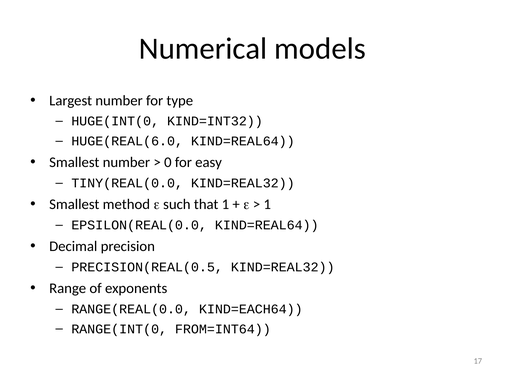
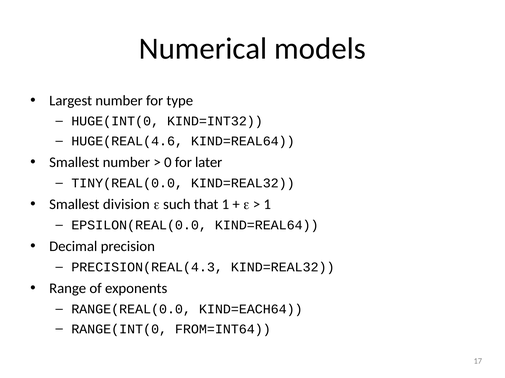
HUGE(REAL(6.0: HUGE(REAL(6.0 -> HUGE(REAL(4.6
easy: easy -> later
method: method -> division
PRECISION(REAL(0.5: PRECISION(REAL(0.5 -> PRECISION(REAL(4.3
